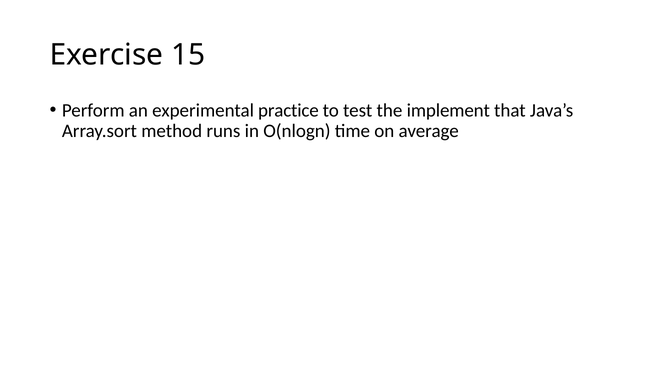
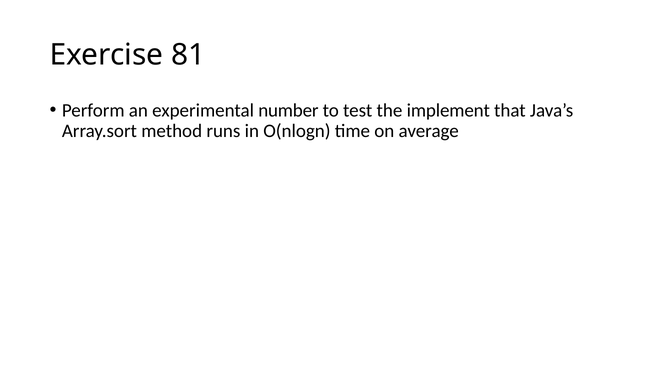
15: 15 -> 81
practice: practice -> number
